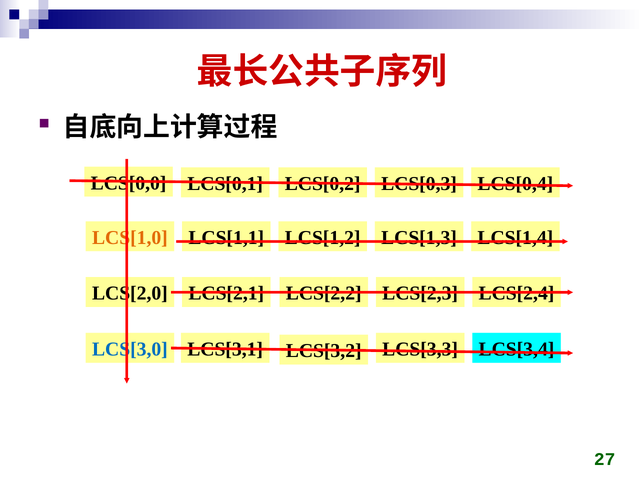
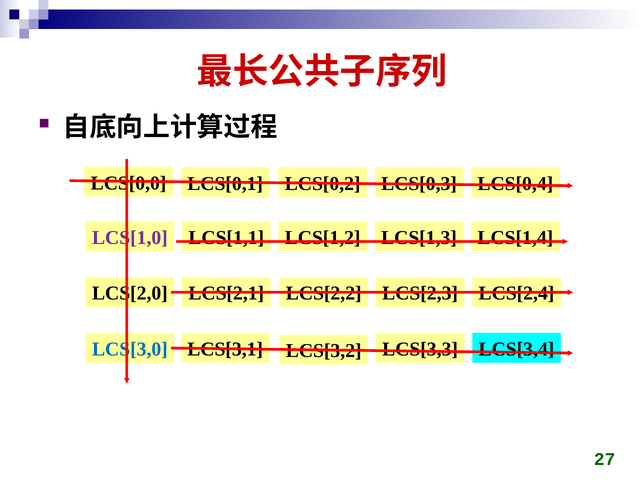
LCS[1,0 colour: orange -> purple
